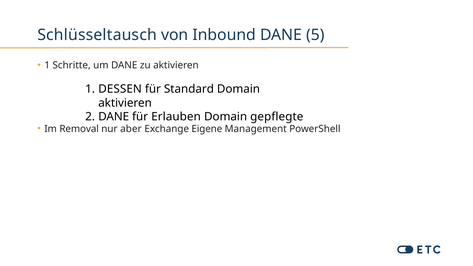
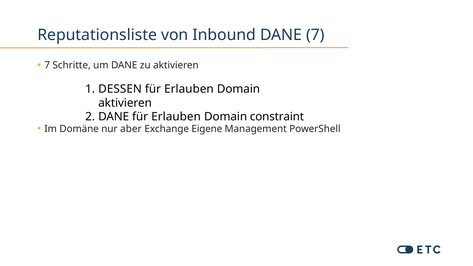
Schlüsseltausch: Schlüsseltausch -> Reputationsliste
DANE 5: 5 -> 7
1 at (47, 65): 1 -> 7
Standard at (189, 89): Standard -> Erlauben
gepflegte: gepflegte -> constraint
Removal: Removal -> Domäne
